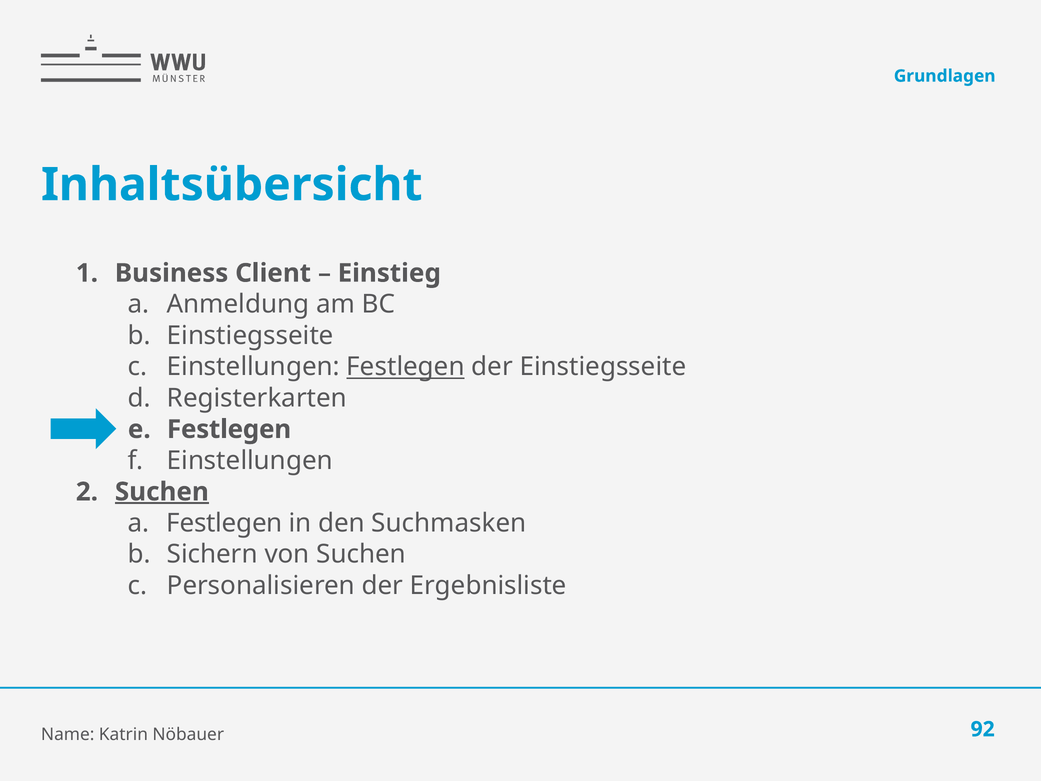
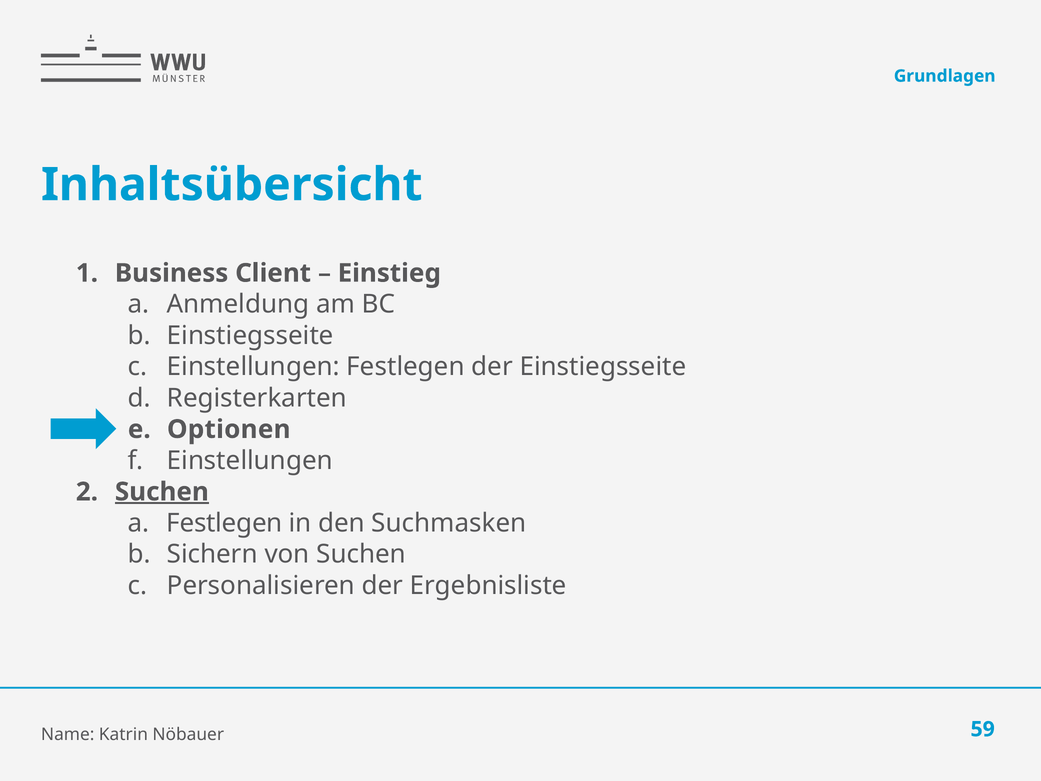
Festlegen at (406, 367) underline: present -> none
Festlegen at (229, 429): Festlegen -> Optionen
92: 92 -> 59
